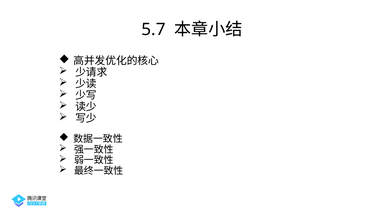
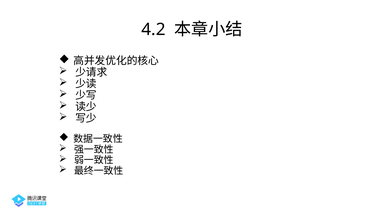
5.7: 5.7 -> 4.2
